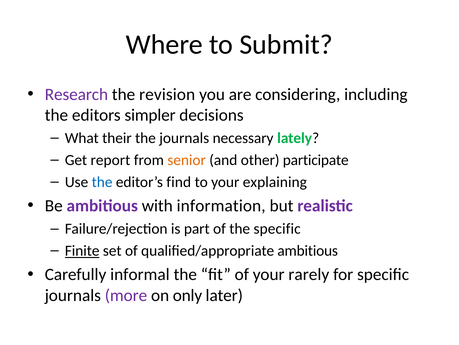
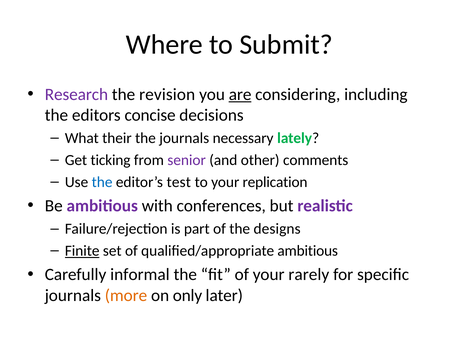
are underline: none -> present
simpler: simpler -> concise
report: report -> ticking
senior colour: orange -> purple
participate: participate -> comments
find: find -> test
explaining: explaining -> replication
information: information -> conferences
the specific: specific -> designs
more colour: purple -> orange
